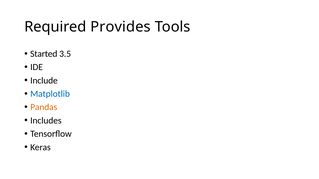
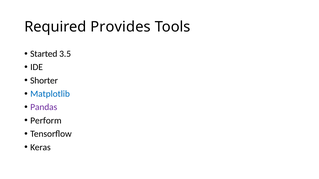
Include: Include -> Shorter
Pandas colour: orange -> purple
Includes: Includes -> Perform
